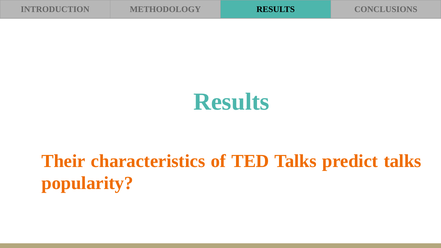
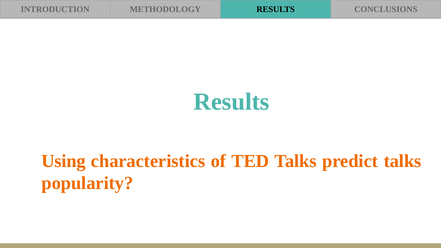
Their: Their -> Using
